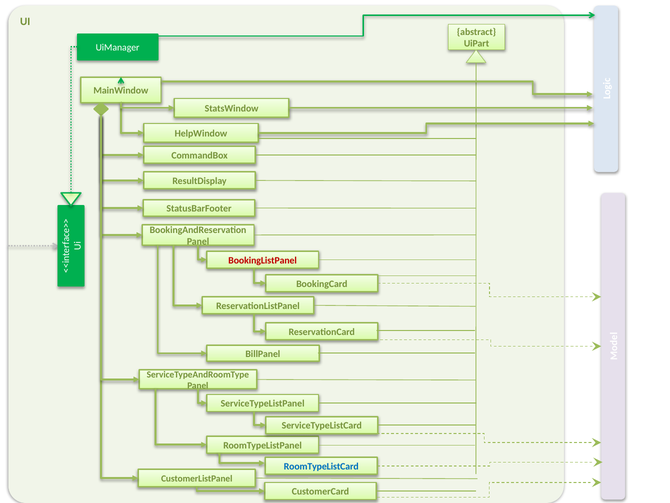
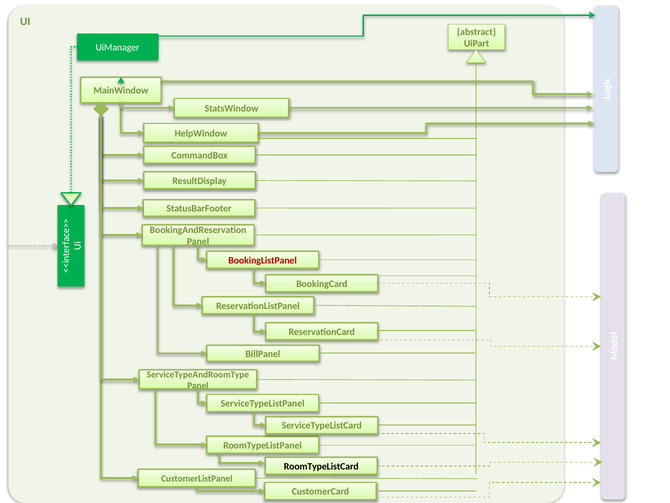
RoomTypeListCard colour: blue -> black
